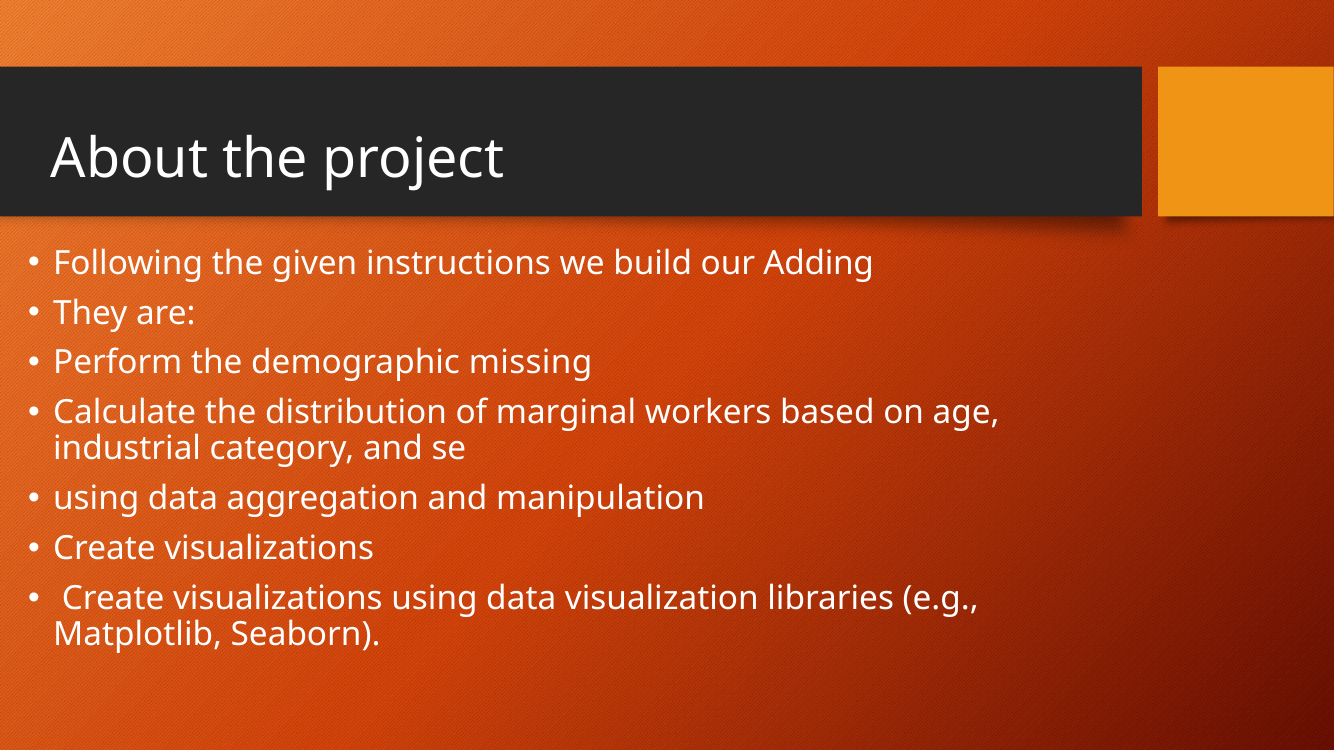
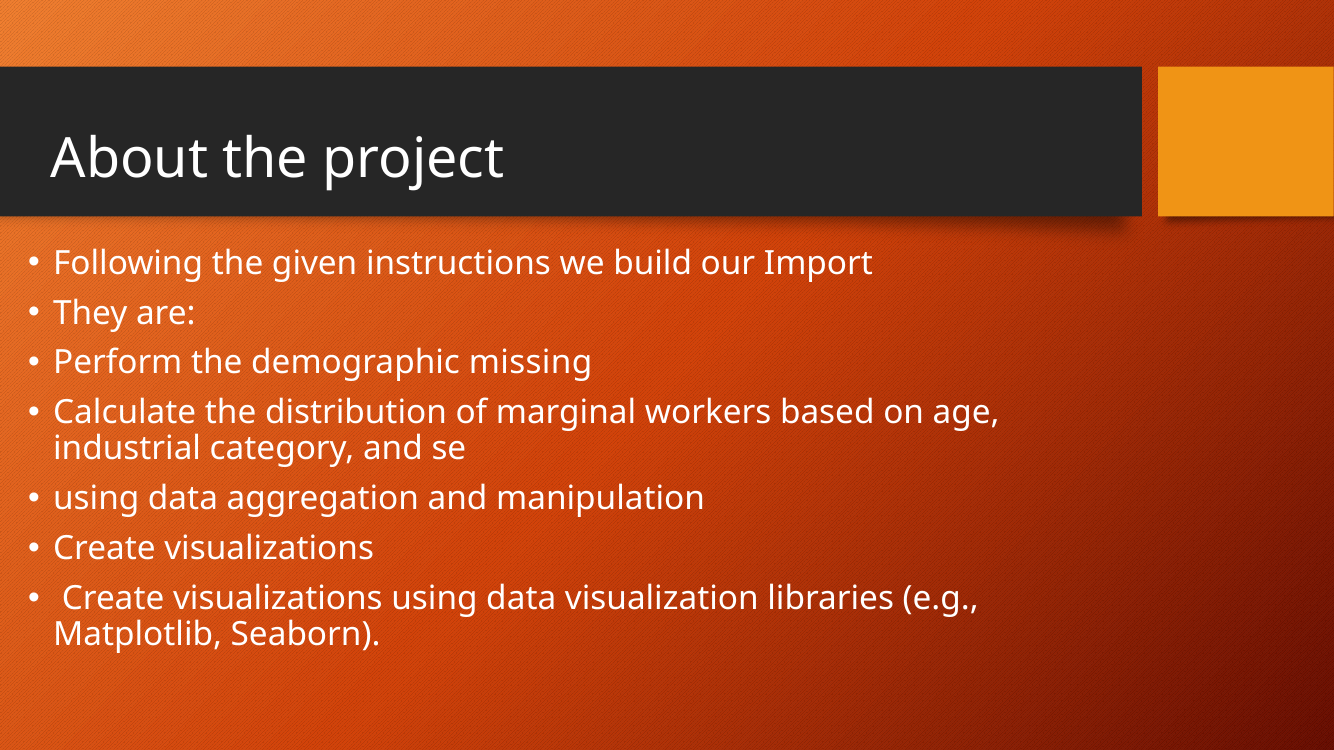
Adding: Adding -> Import
